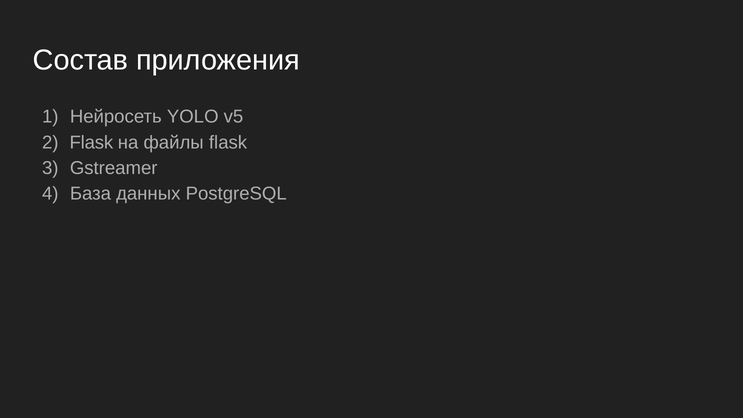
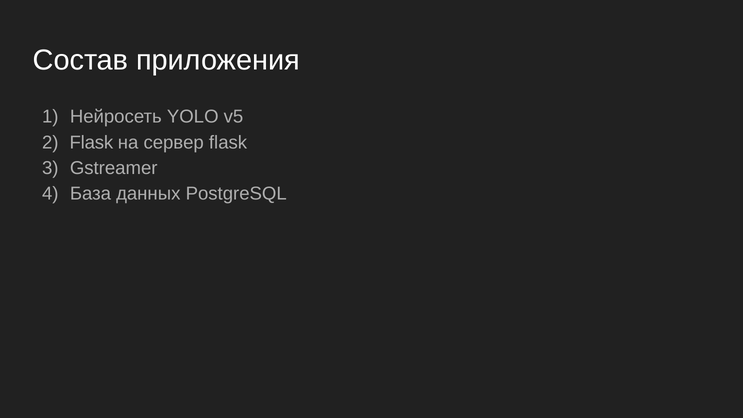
файлы: файлы -> сервер
